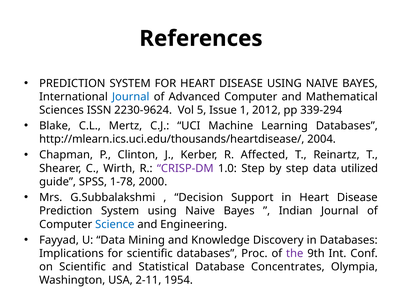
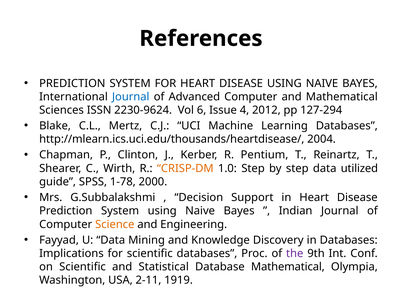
5: 5 -> 6
1: 1 -> 4
339-294: 339-294 -> 127-294
Affected: Affected -> Pentium
CRISP-DM colour: purple -> orange
Science colour: blue -> orange
Database Concentrates: Concentrates -> Mathematical
1954: 1954 -> 1919
